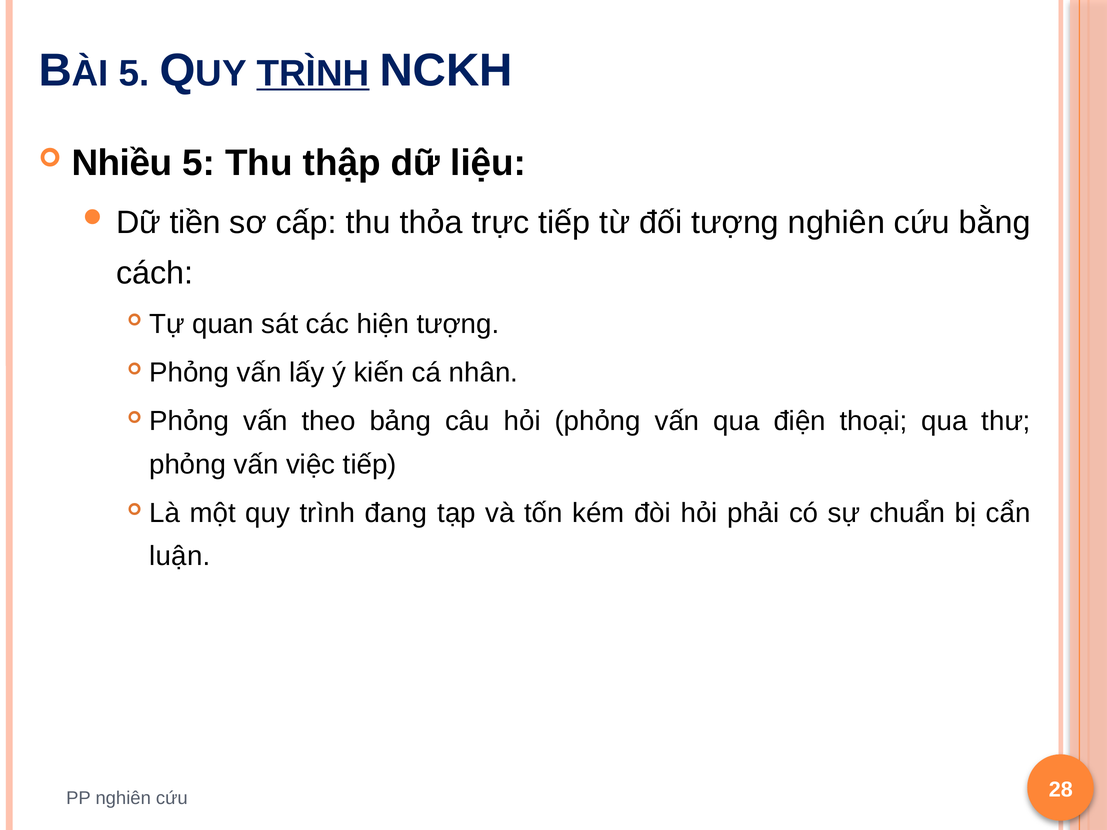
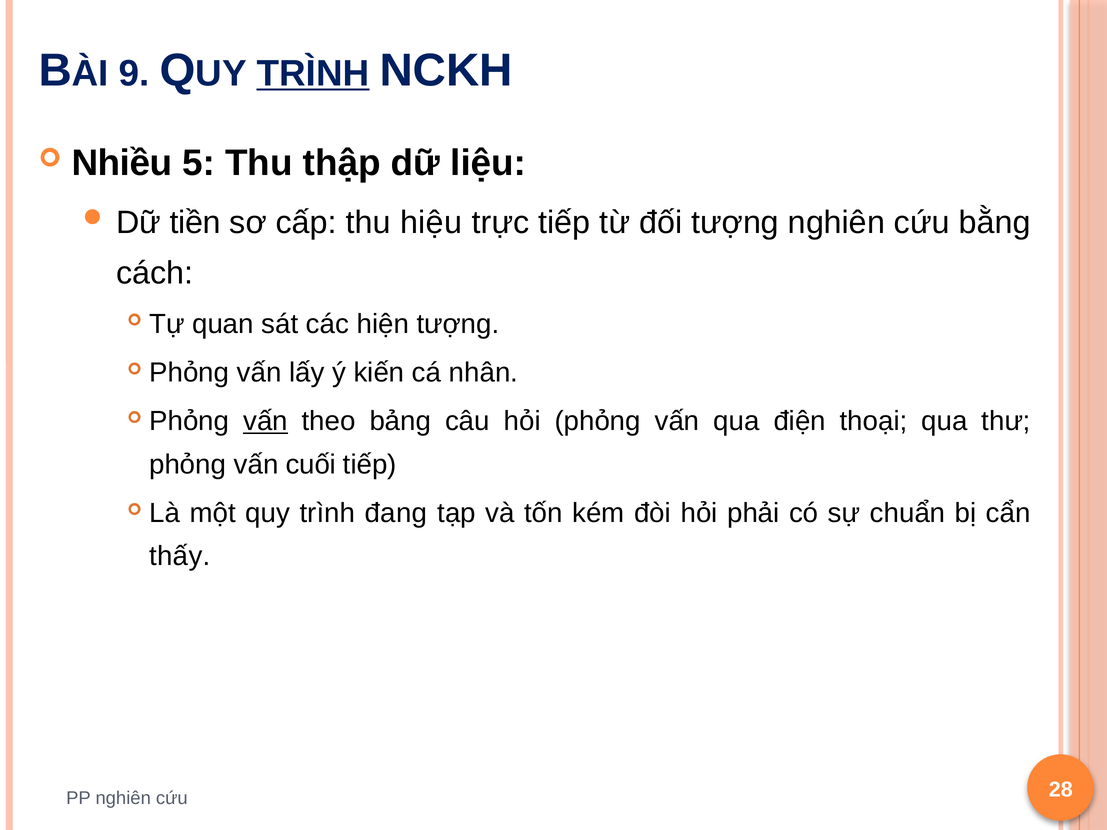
5 at (134, 74): 5 -> 9
thỏa: thỏa -> hiệu
vấn at (266, 421) underline: none -> present
việc: việc -> cuối
luận: luận -> thấy
